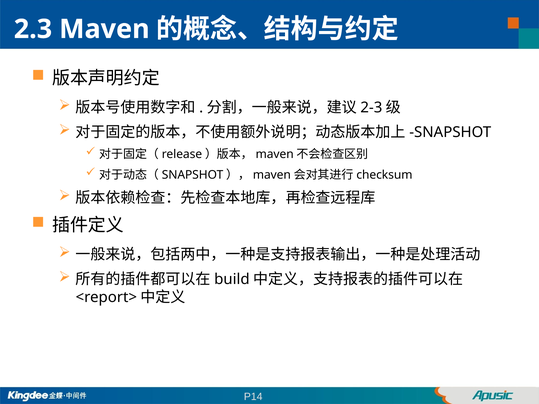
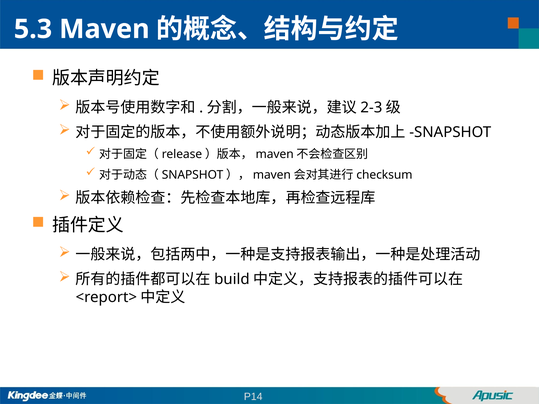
2.3: 2.3 -> 5.3
